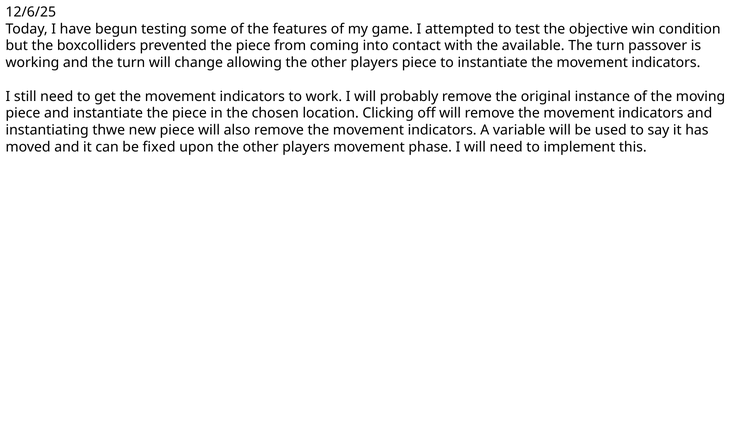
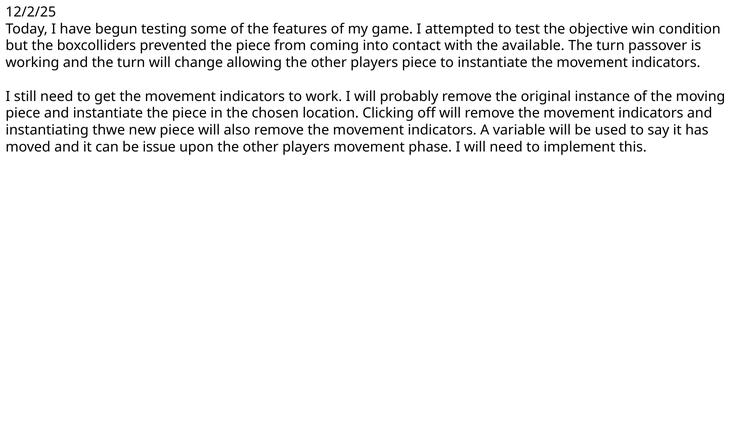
12/6/25: 12/6/25 -> 12/2/25
fixed: fixed -> issue
